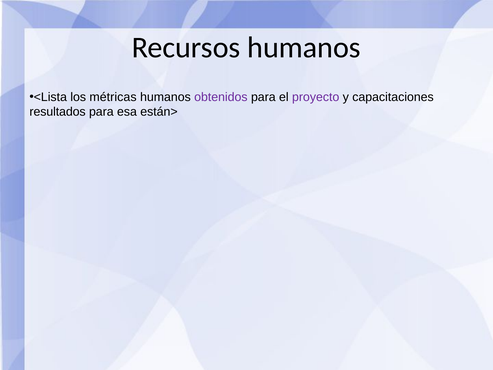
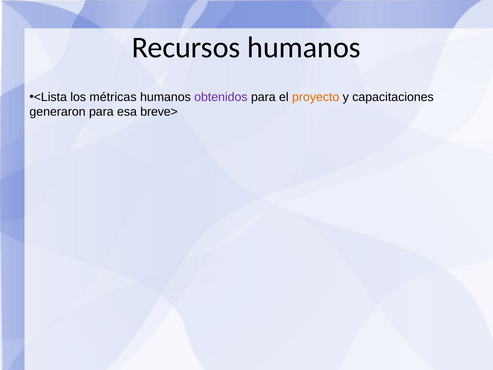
proyecto colour: purple -> orange
resultados: resultados -> generaron
están>: están> -> breve>
